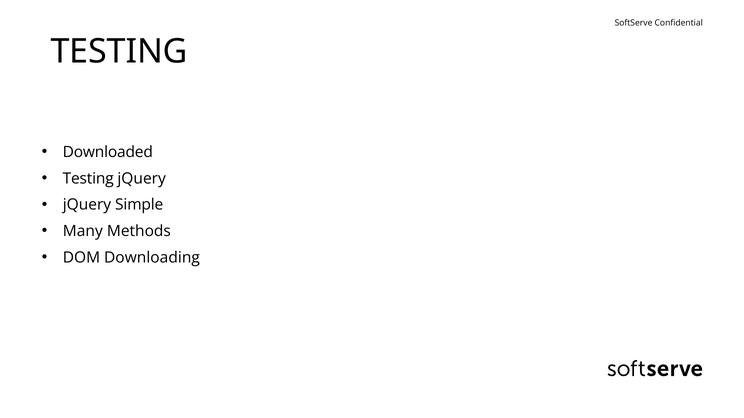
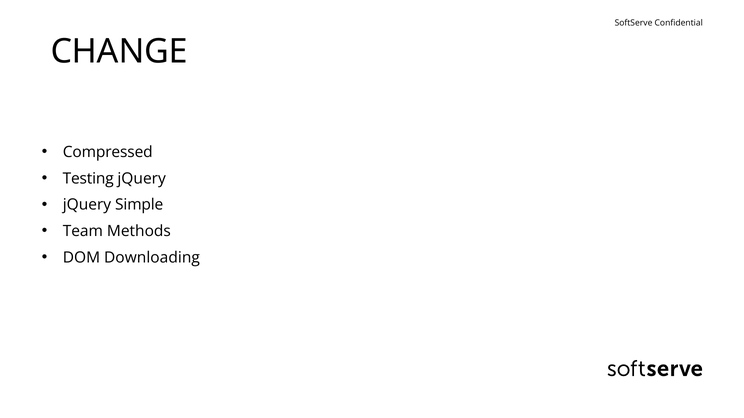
TESTING at (119, 52): TESTING -> CHANGE
Downloaded: Downloaded -> Compressed
Many: Many -> Team
